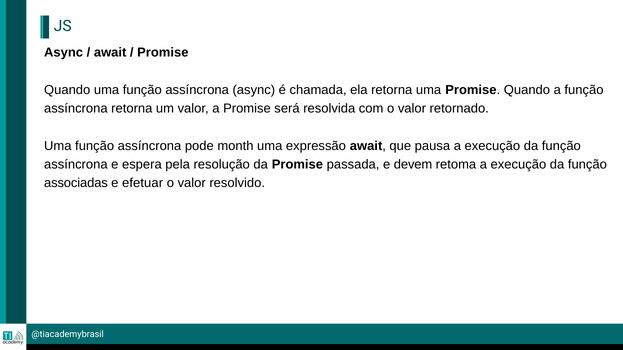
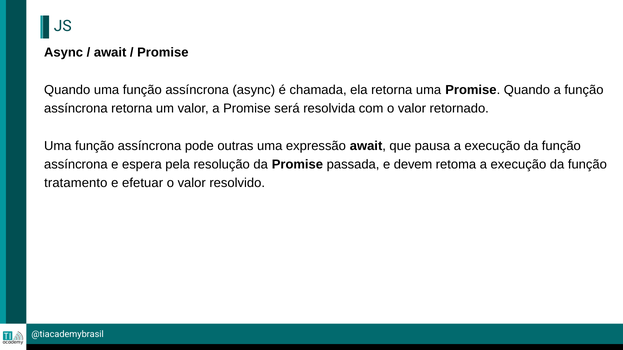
month: month -> outras
associadas: associadas -> tratamento
